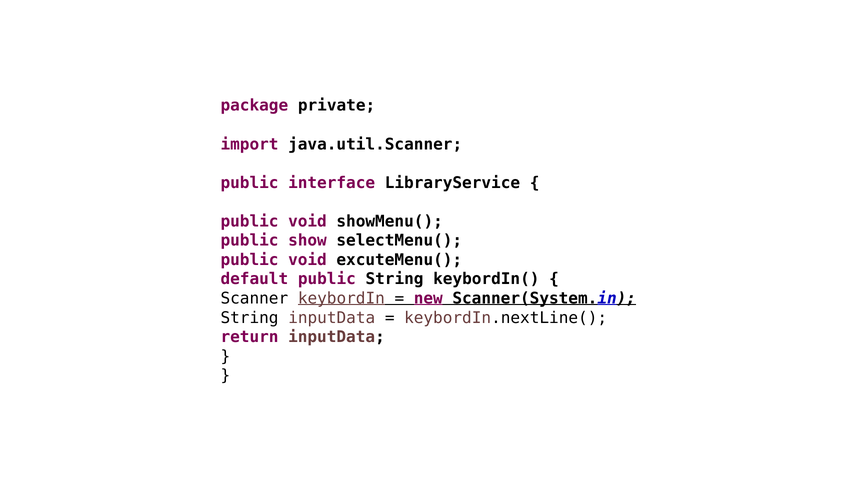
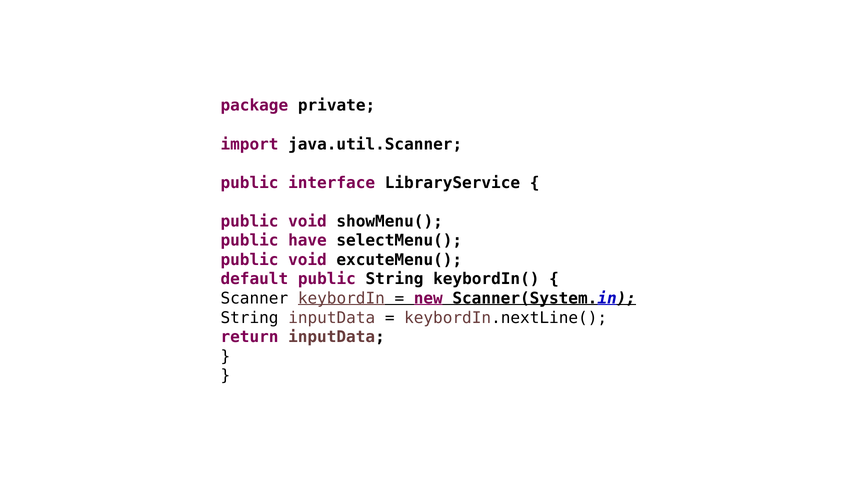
show: show -> have
